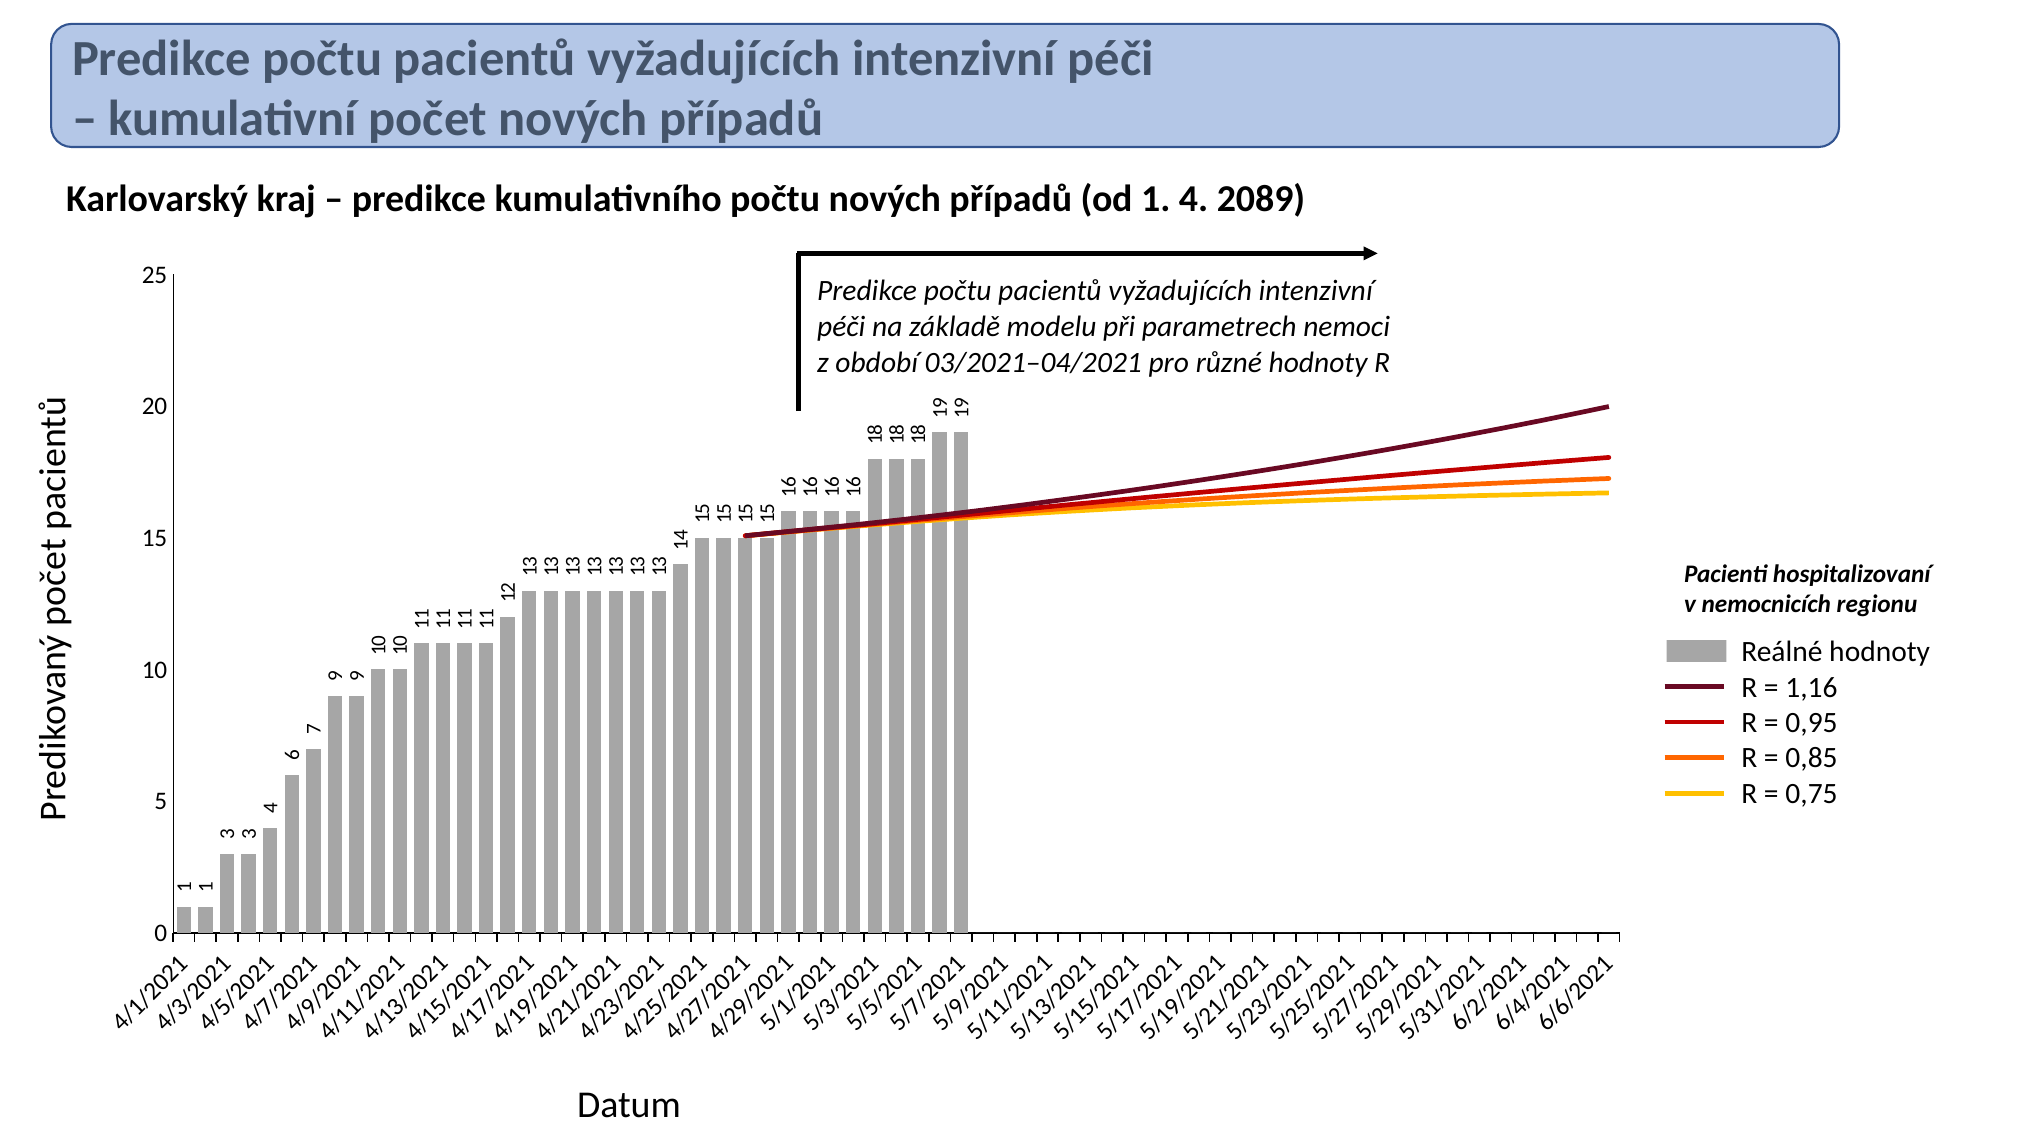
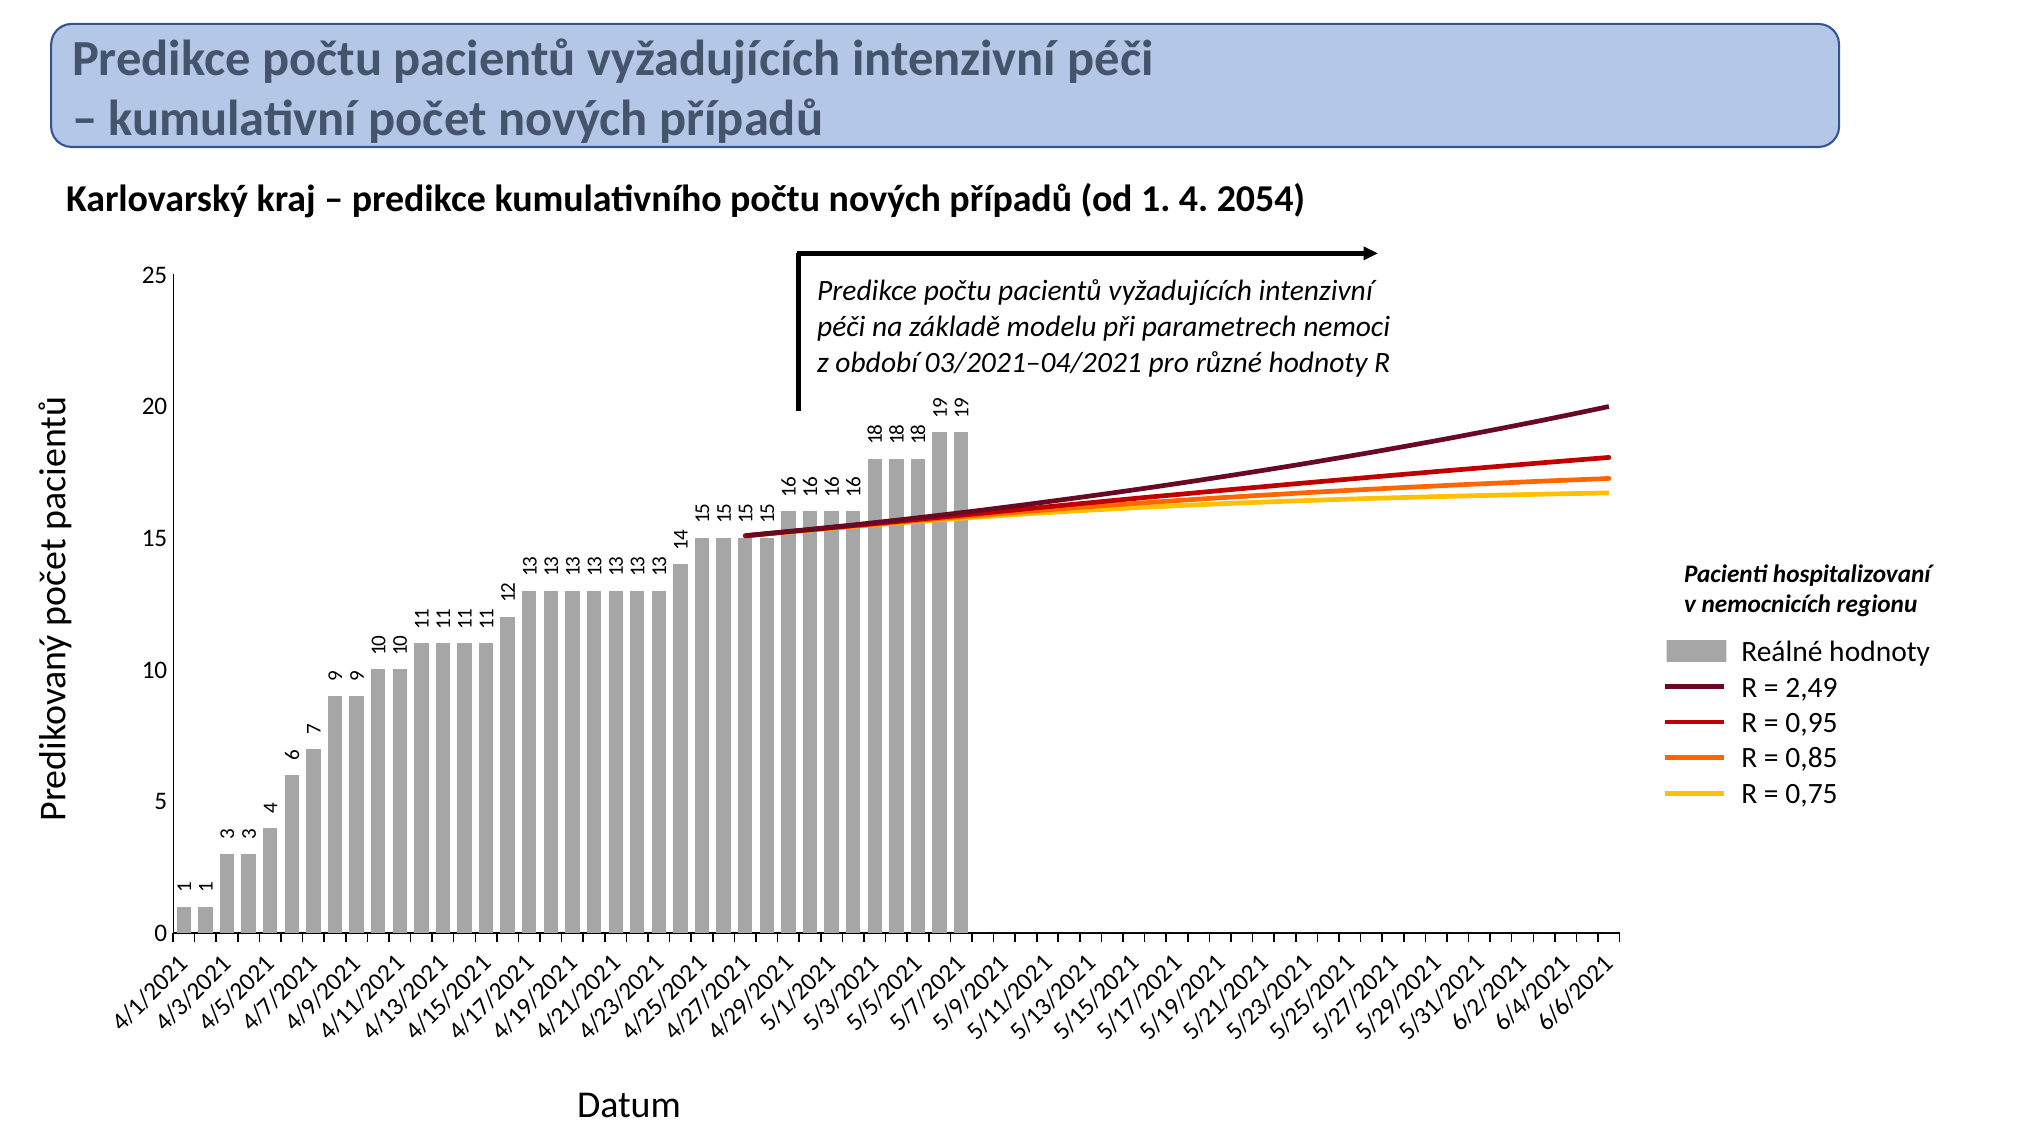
2089: 2089 -> 2054
1,16: 1,16 -> 2,49
